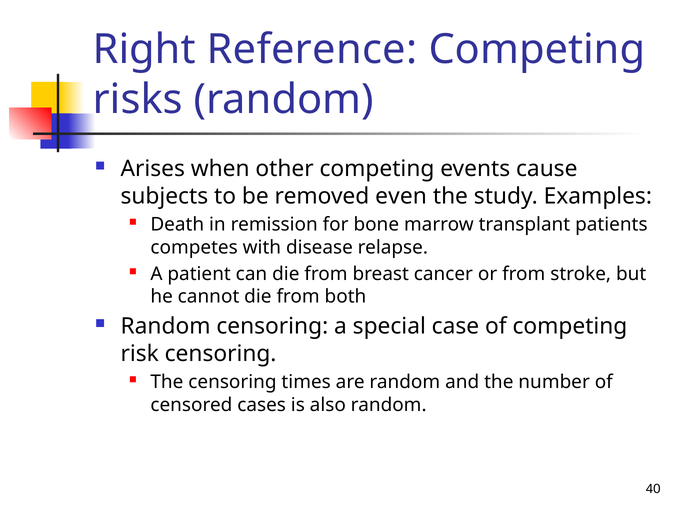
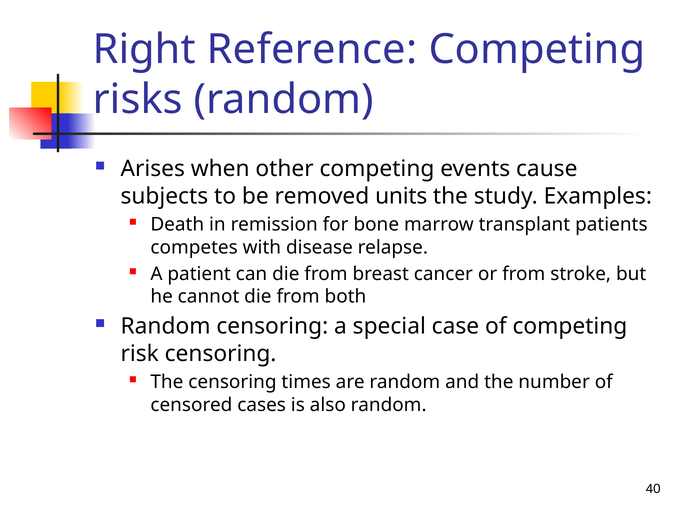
even: even -> units
